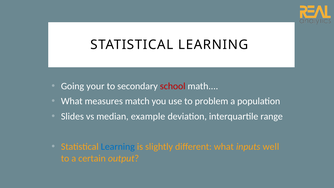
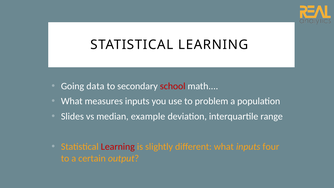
your: your -> data
measures match: match -> inputs
Learning at (118, 147) colour: blue -> red
well: well -> four
